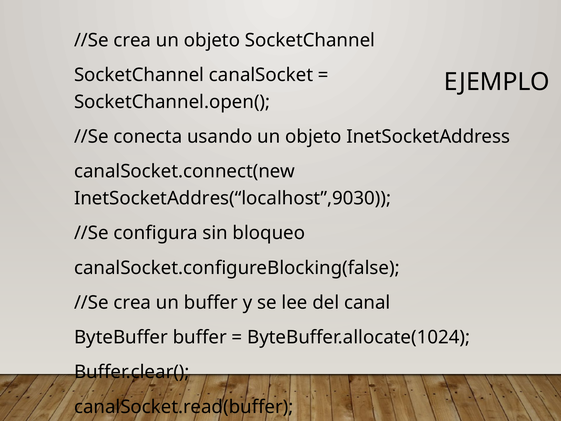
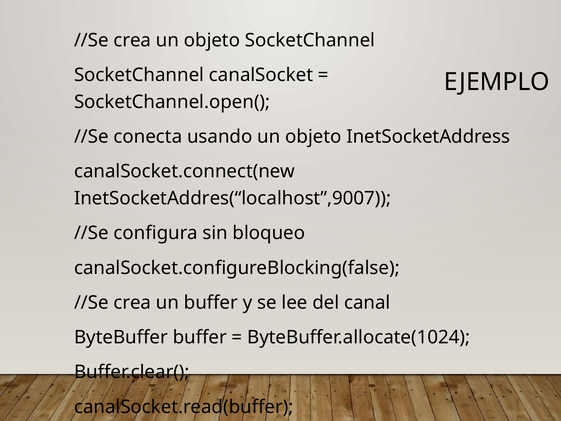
InetSocketAddres(“localhost”,9030: InetSocketAddres(“localhost”,9030 -> InetSocketAddres(“localhost”,9007
